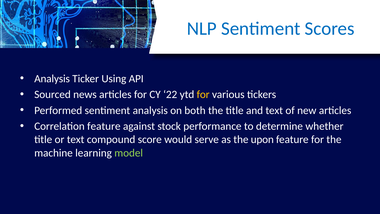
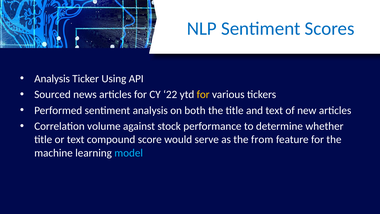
Correlation feature: feature -> volume
upon: upon -> from
model colour: light green -> light blue
